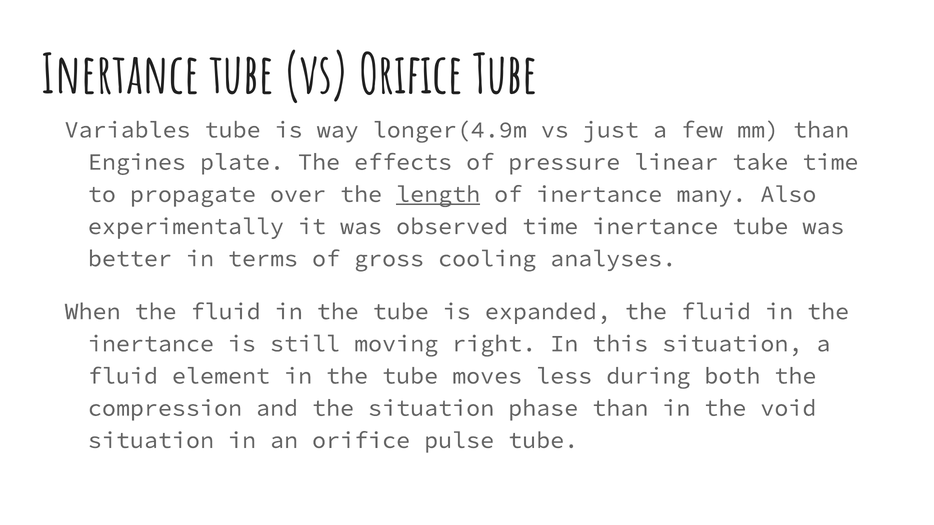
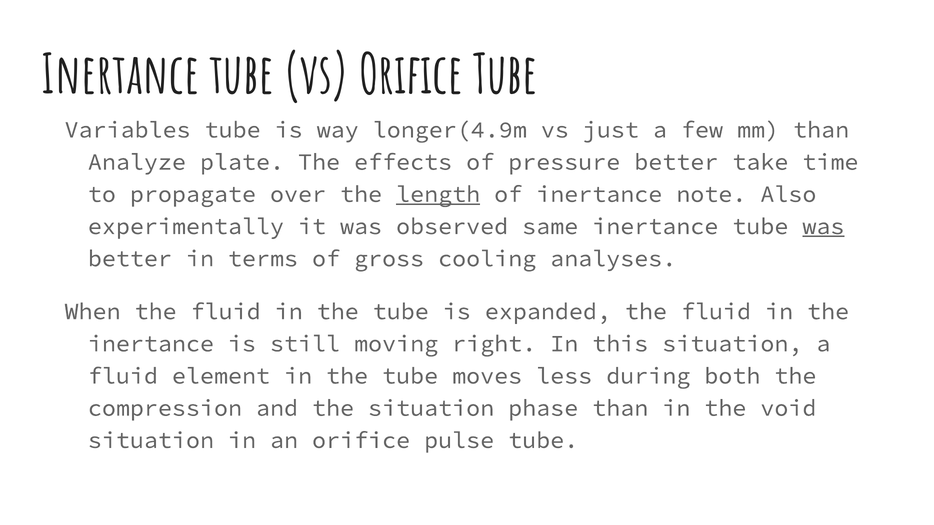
Engines: Engines -> Analyze
pressure linear: linear -> better
many: many -> note
observed time: time -> same
was at (823, 227) underline: none -> present
